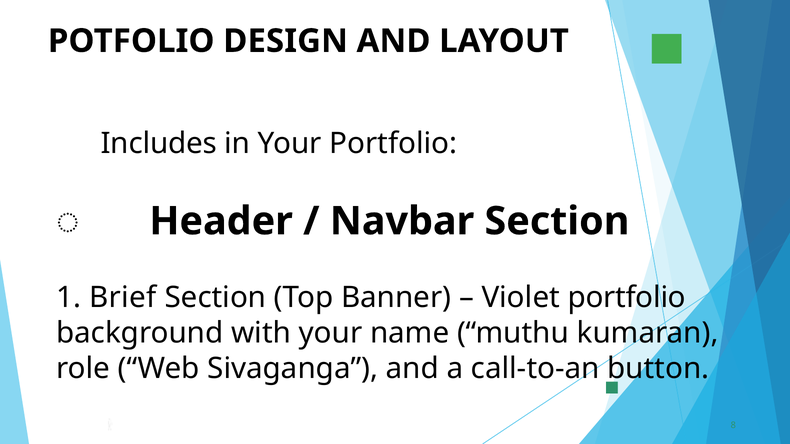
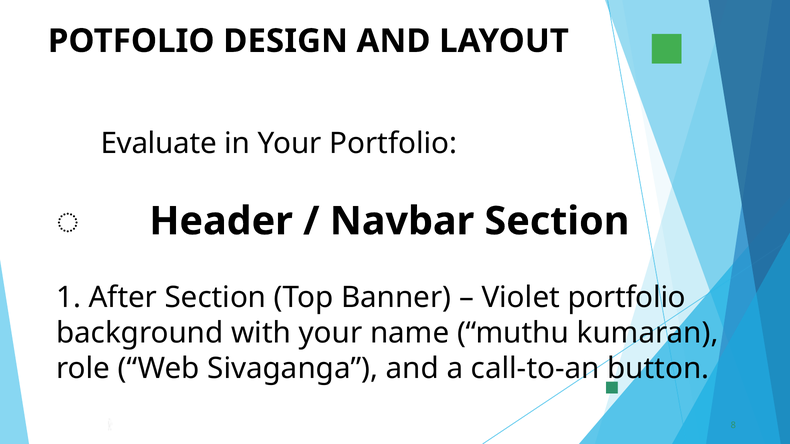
Includes: Includes -> Evaluate
Brief: Brief -> After
